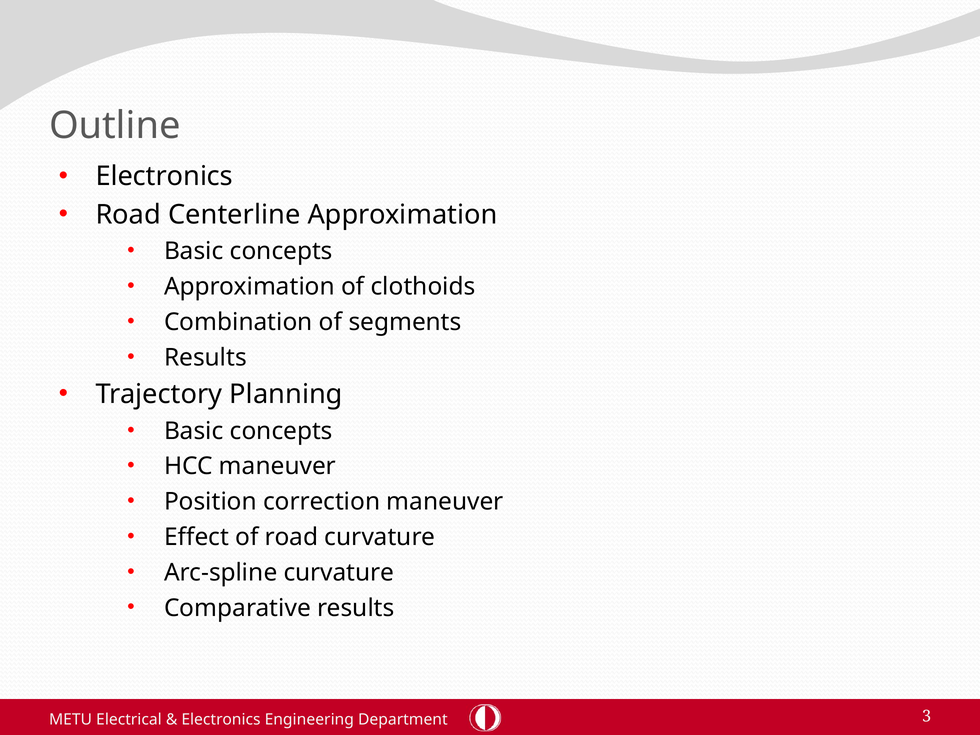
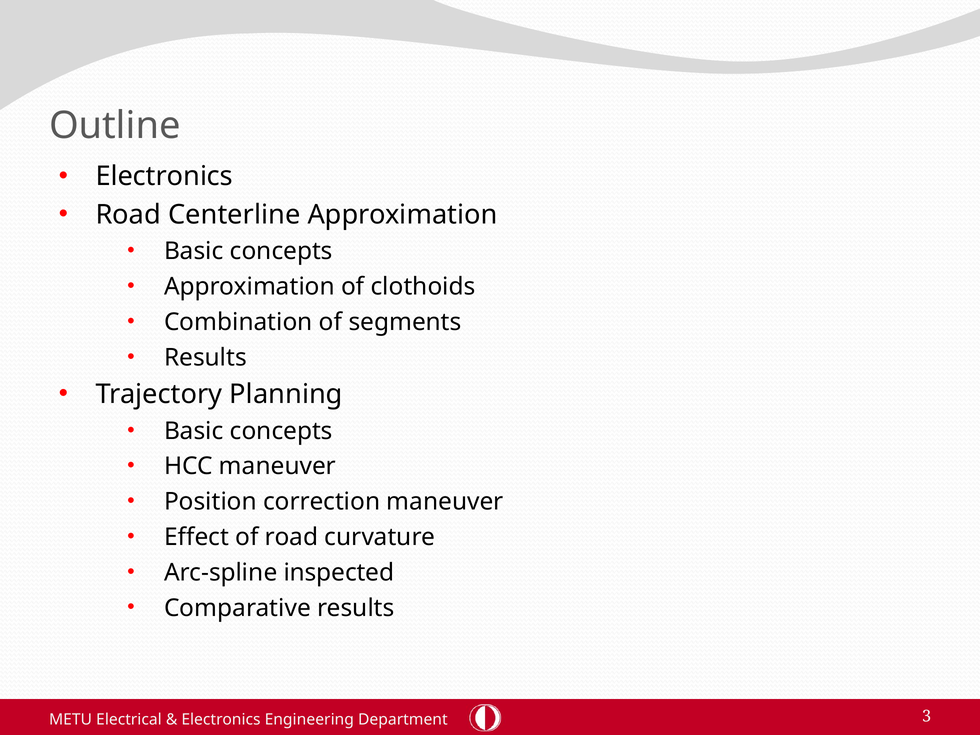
Arc-spline curvature: curvature -> inspected
